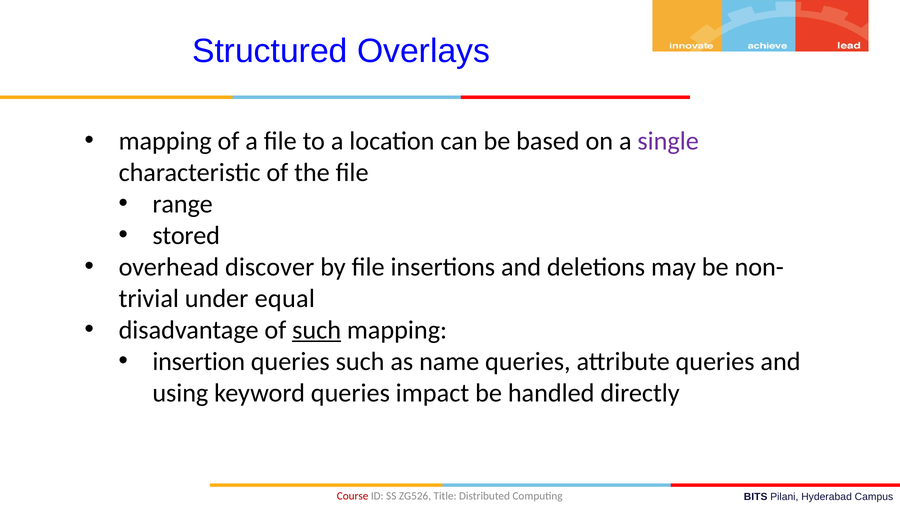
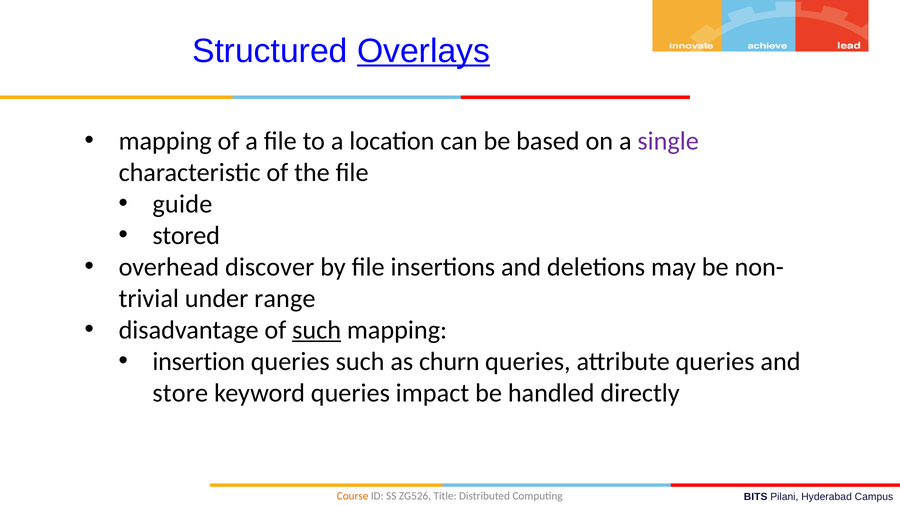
Overlays underline: none -> present
range: range -> guide
equal: equal -> range
name: name -> churn
using: using -> store
Course colour: red -> orange
